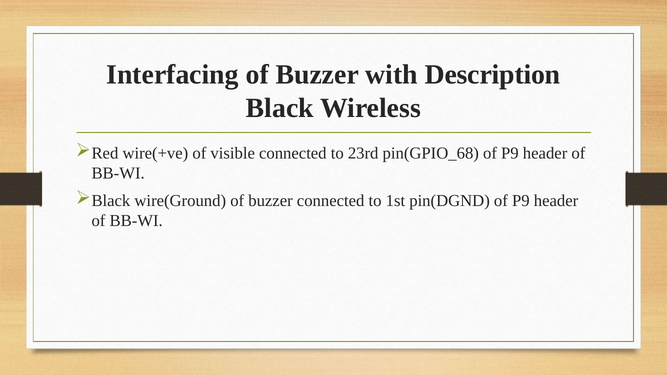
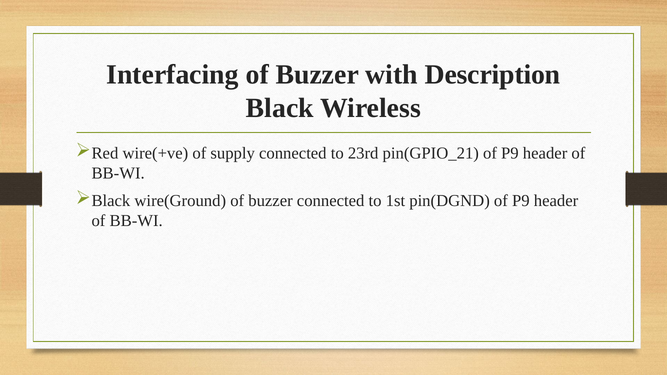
visible: visible -> supply
pin(GPIO_68: pin(GPIO_68 -> pin(GPIO_21
